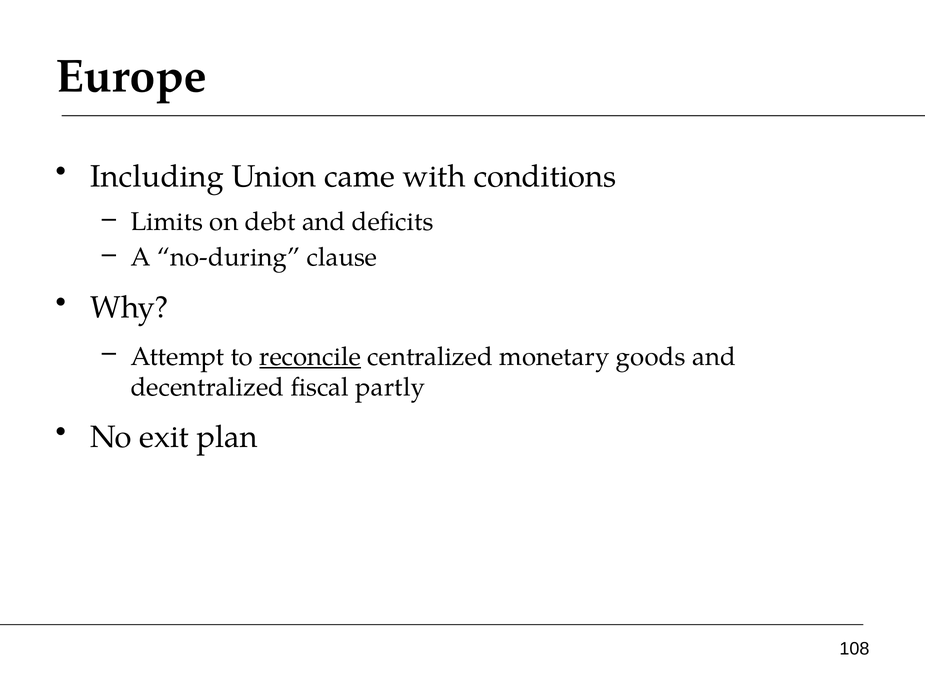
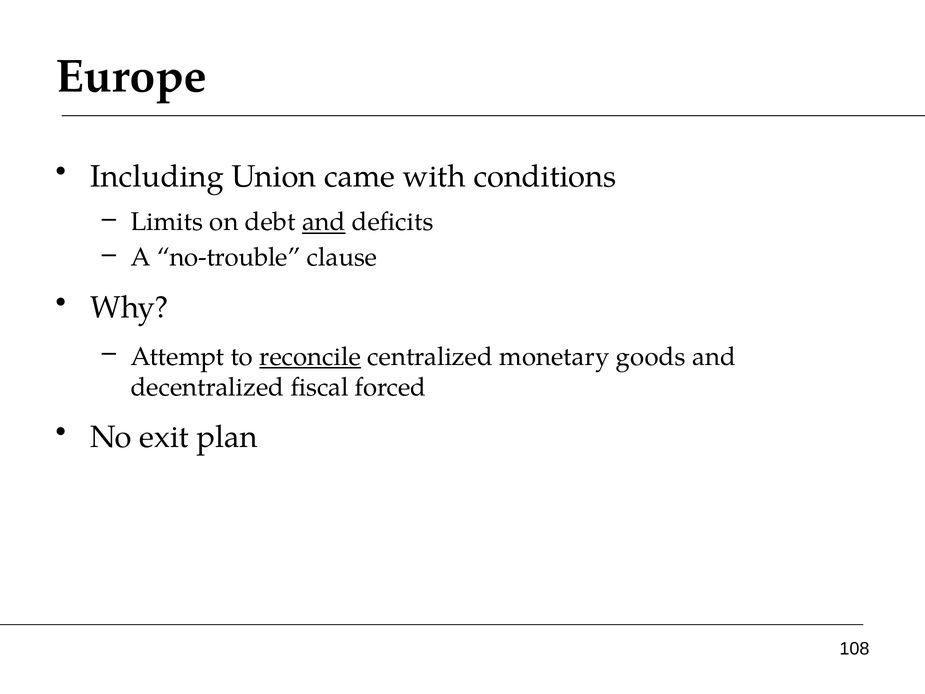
and at (324, 222) underline: none -> present
no-during: no-during -> no-trouble
partly: partly -> forced
